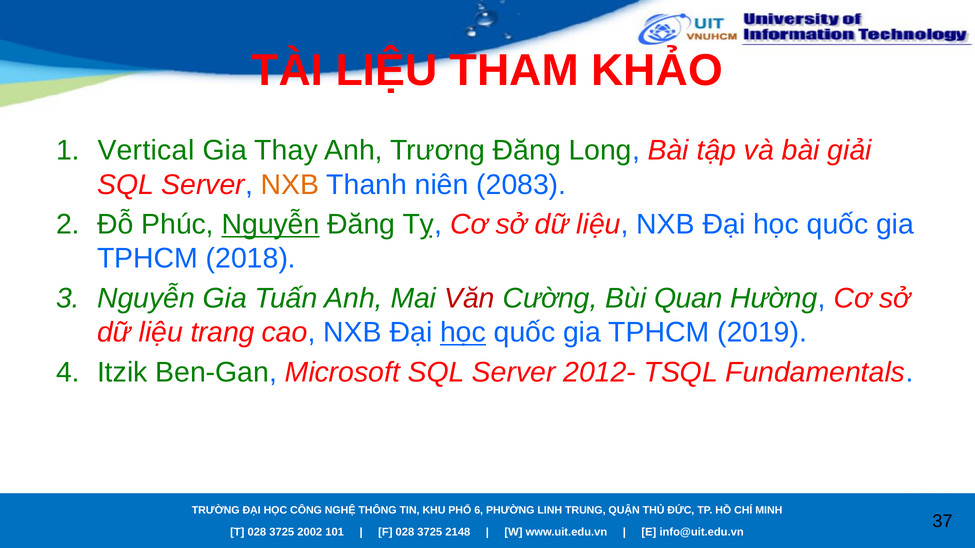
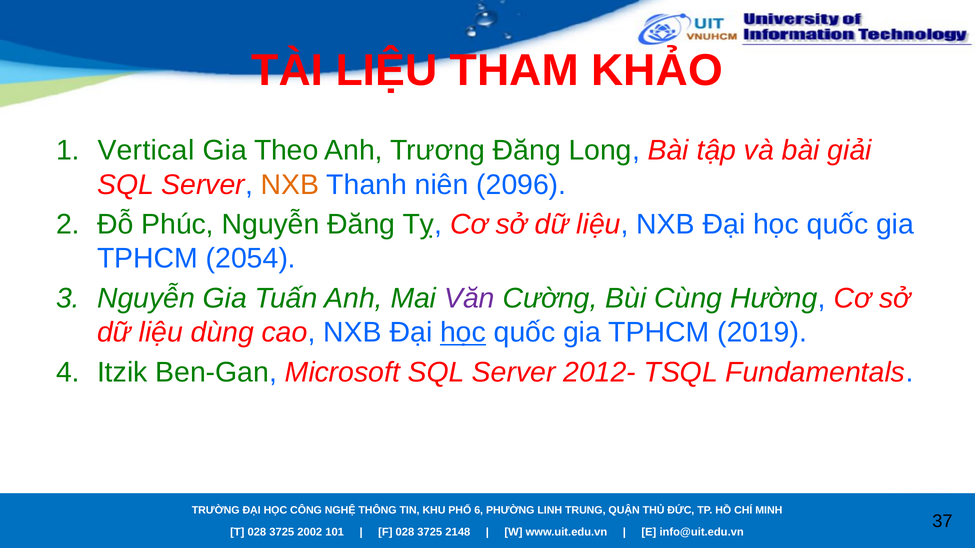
Thay: Thay -> Theo
2083: 2083 -> 2096
Nguyễn at (271, 225) underline: present -> none
2018: 2018 -> 2054
Văn colour: red -> purple
Quan: Quan -> Cùng
trang: trang -> dùng
